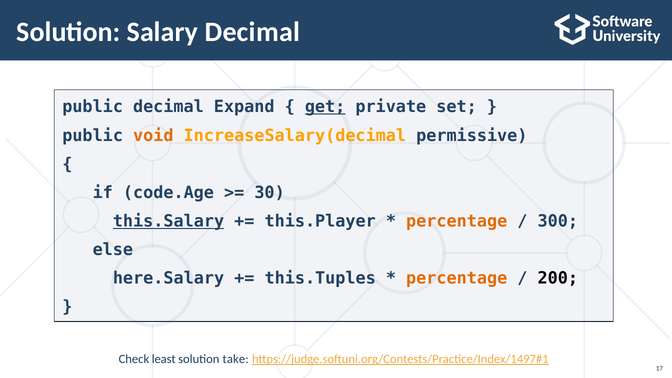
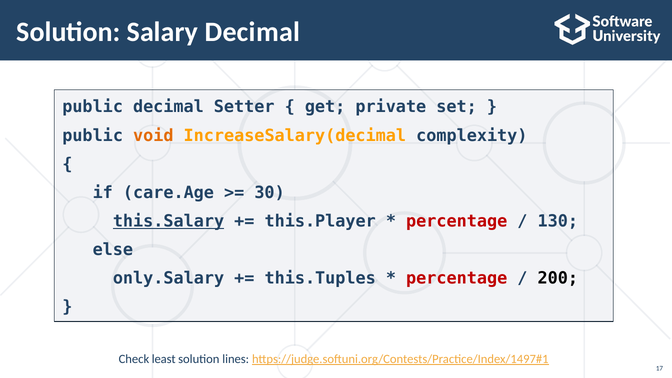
Expand: Expand -> Setter
get underline: present -> none
permissive: permissive -> complexity
code.Age: code.Age -> care.Age
percentage at (457, 221) colour: orange -> red
300: 300 -> 130
here.Salary: here.Salary -> only.Salary
percentage at (457, 278) colour: orange -> red
take: take -> lines
